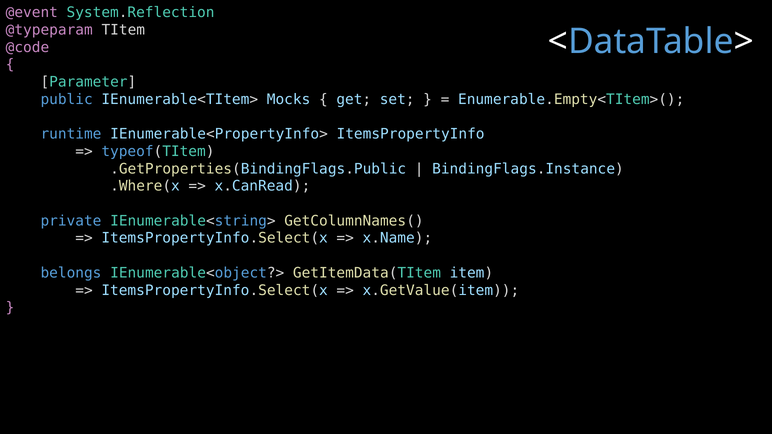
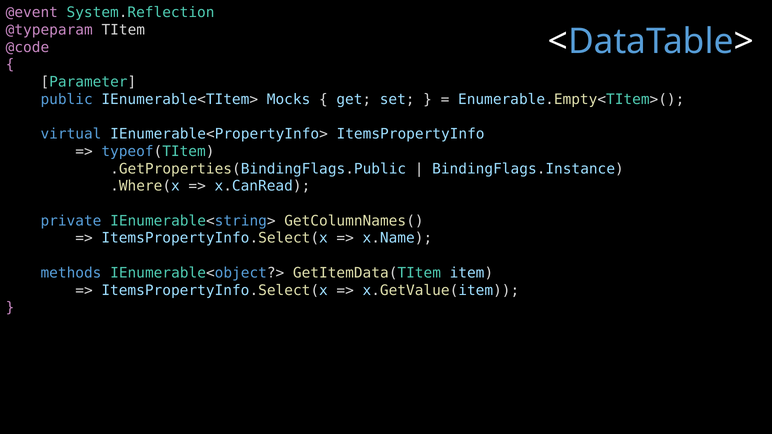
runtime: runtime -> virtual
belongs: belongs -> methods
